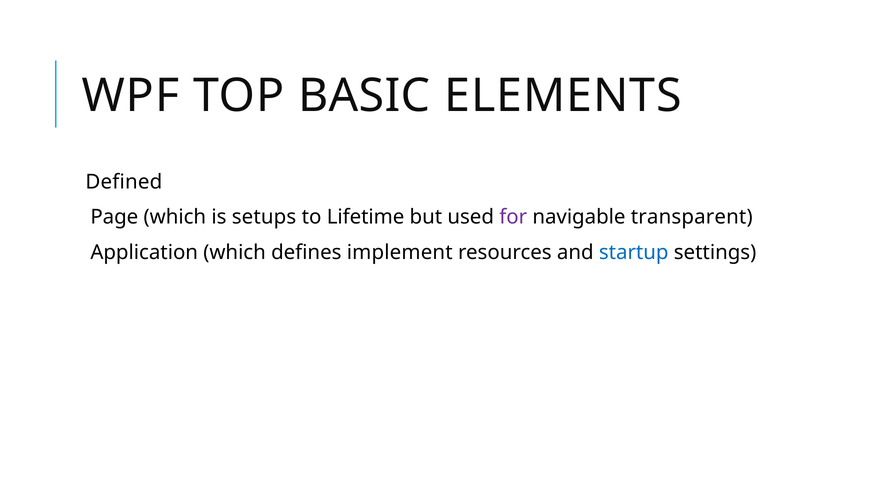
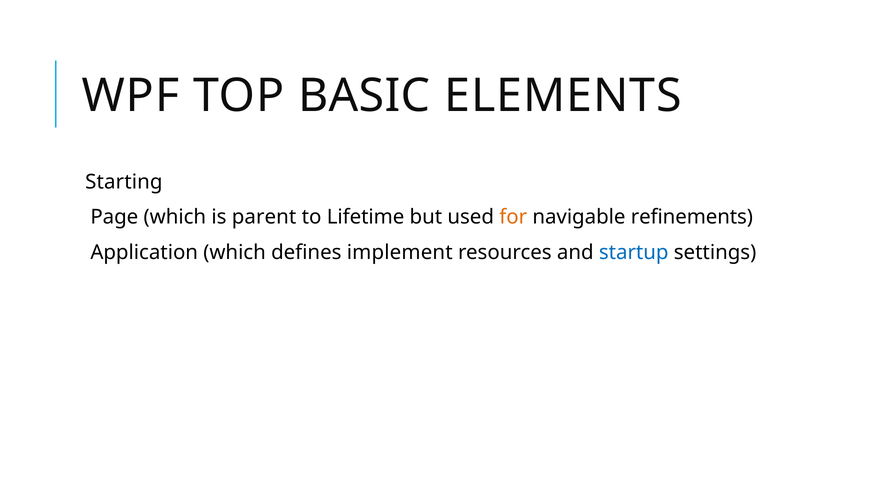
Defined: Defined -> Starting
setups: setups -> parent
for colour: purple -> orange
transparent: transparent -> refinements
